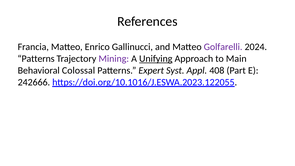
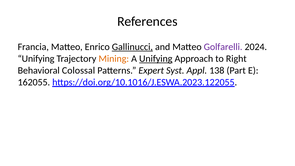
Gallinucci underline: none -> present
Patterns at (36, 59): Patterns -> Unifying
Mining colour: purple -> orange
Main: Main -> Right
408: 408 -> 138
242666: 242666 -> 162055
